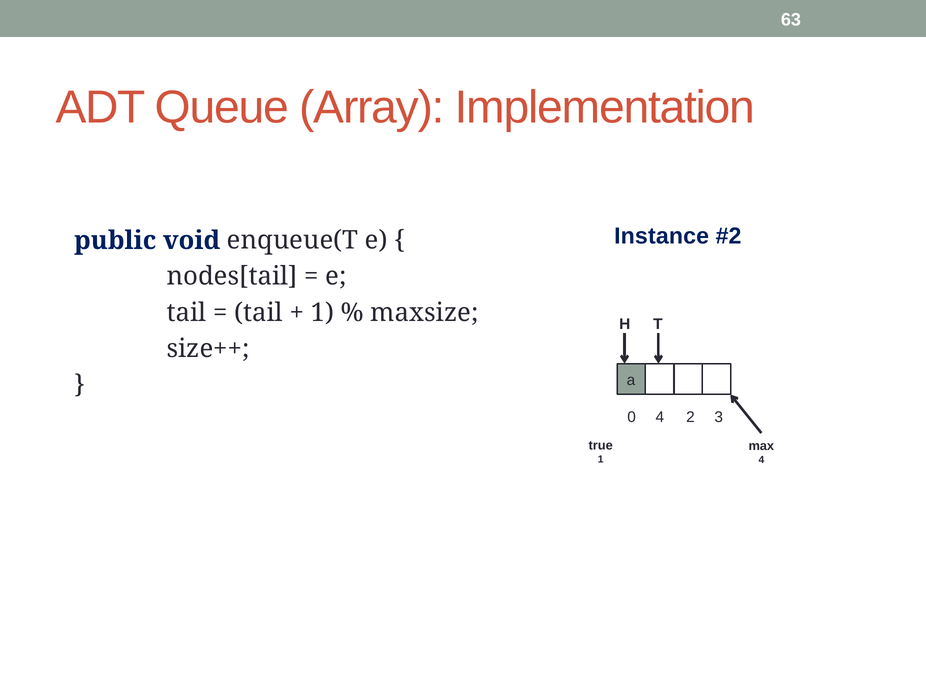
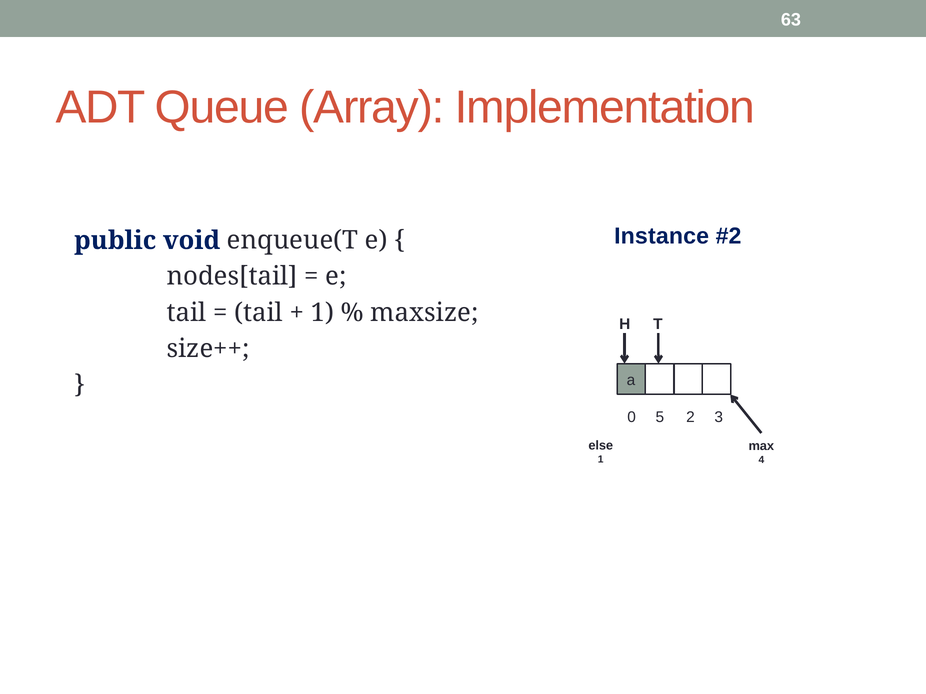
0 4: 4 -> 5
true: true -> else
